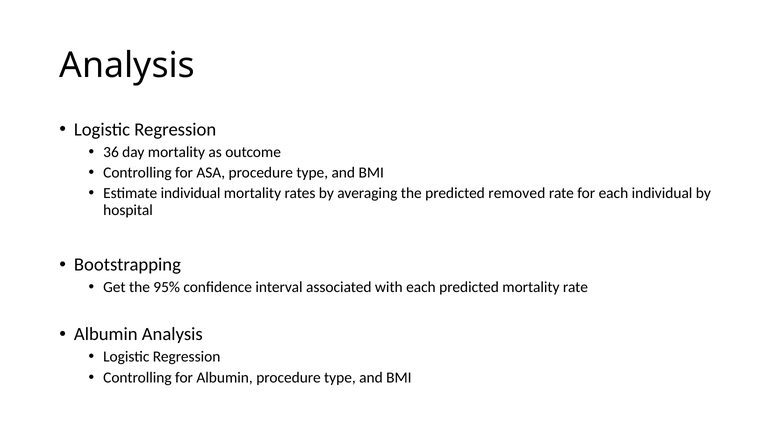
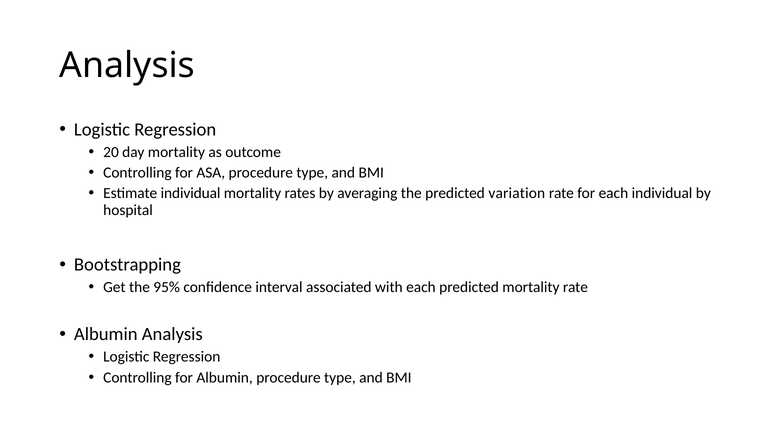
36: 36 -> 20
removed: removed -> variation
